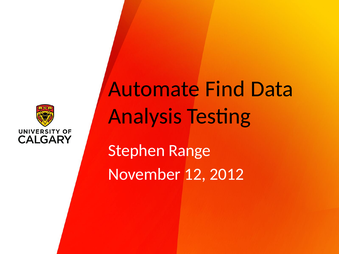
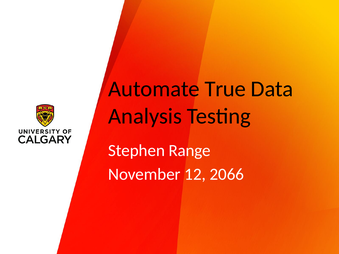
Find: Find -> True
2012: 2012 -> 2066
